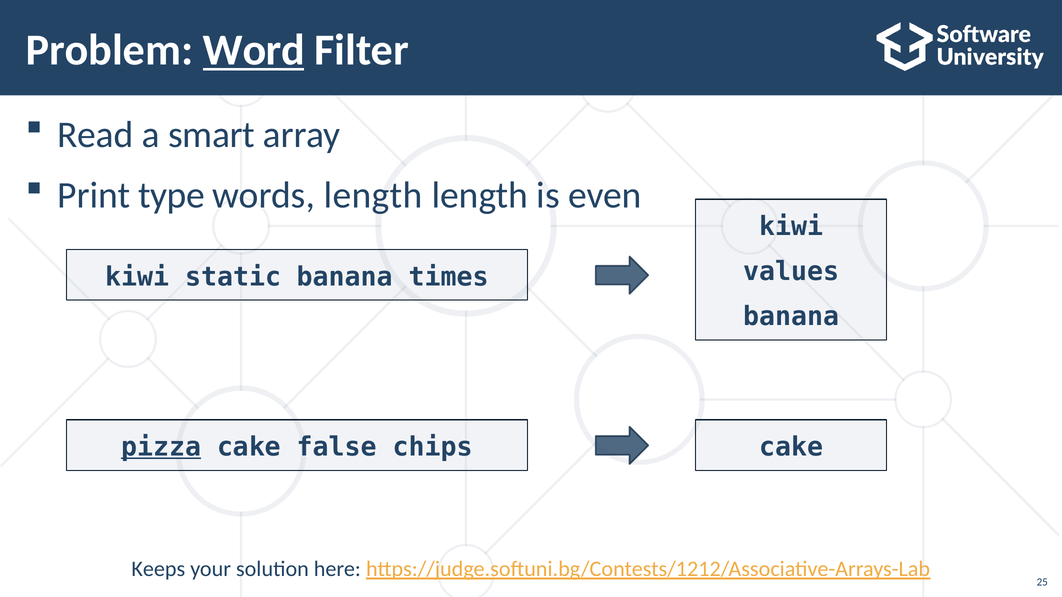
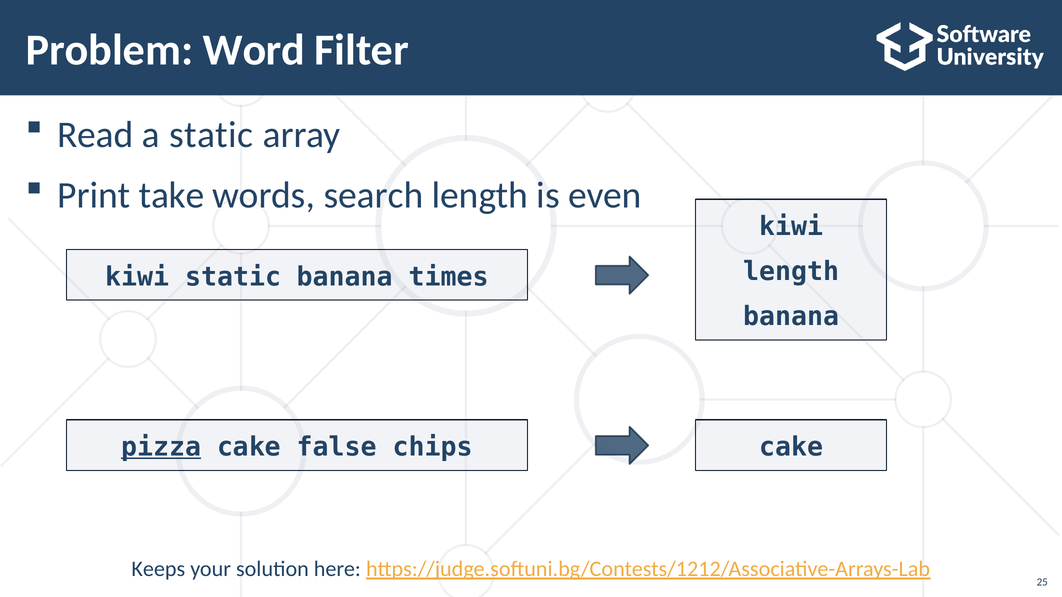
Word underline: present -> none
a smart: smart -> static
type: type -> take
words length: length -> search
values at (791, 272): values -> length
